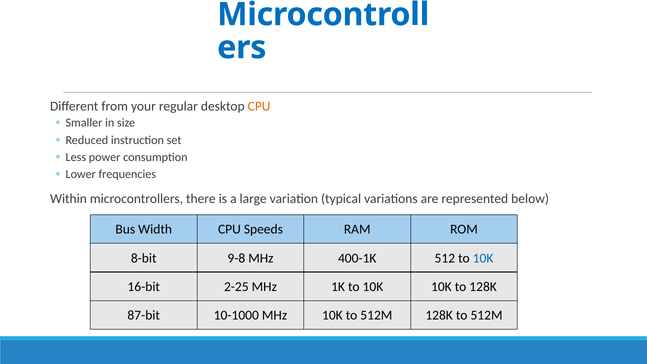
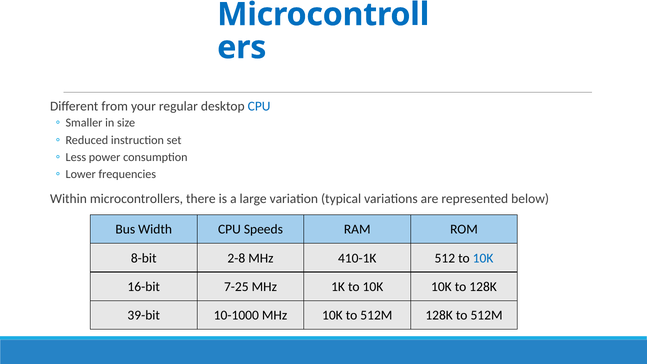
CPU at (259, 106) colour: orange -> blue
9-8: 9-8 -> 2-8
400-1K: 400-1K -> 410-1K
2-25: 2-25 -> 7-25
87-bit: 87-bit -> 39-bit
